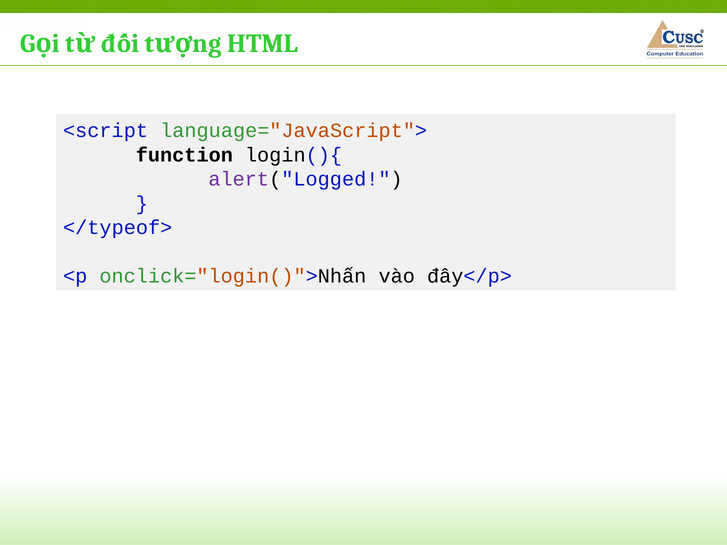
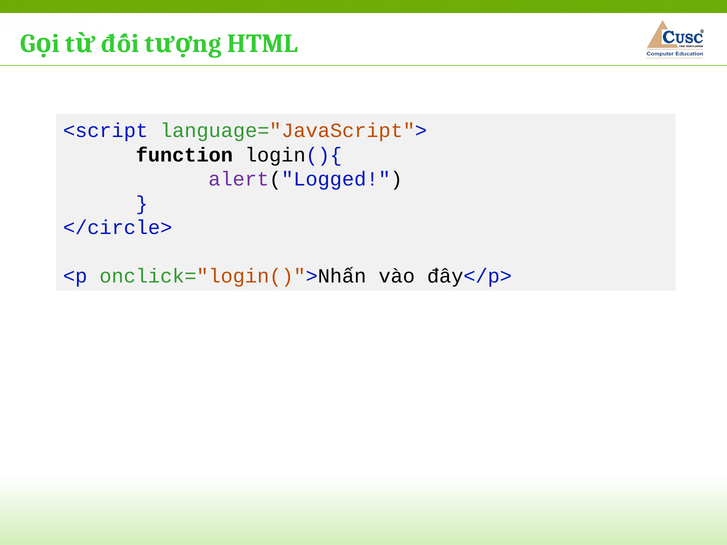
</typeof>: </typeof> -> </circle>
